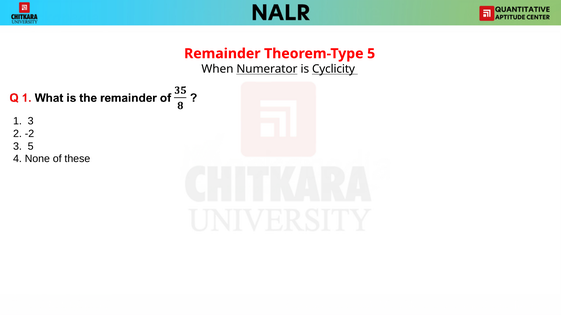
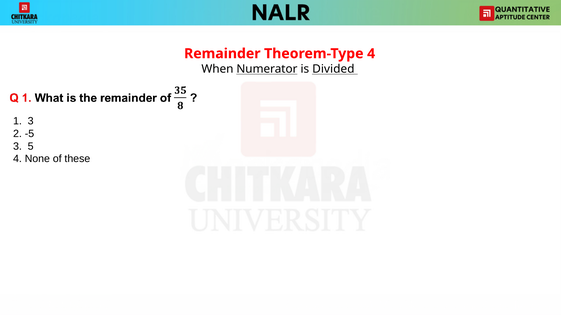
Theorem-Type 5: 5 -> 4
Cyclicity: Cyclicity -> Divided
-2: -2 -> -5
